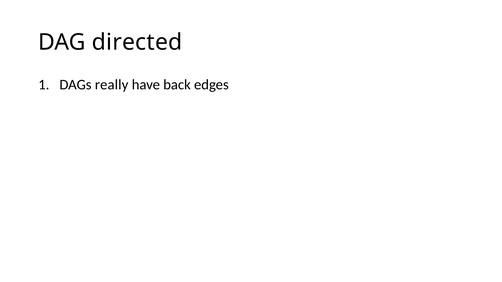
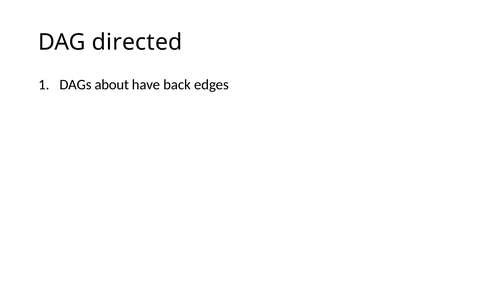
really: really -> about
